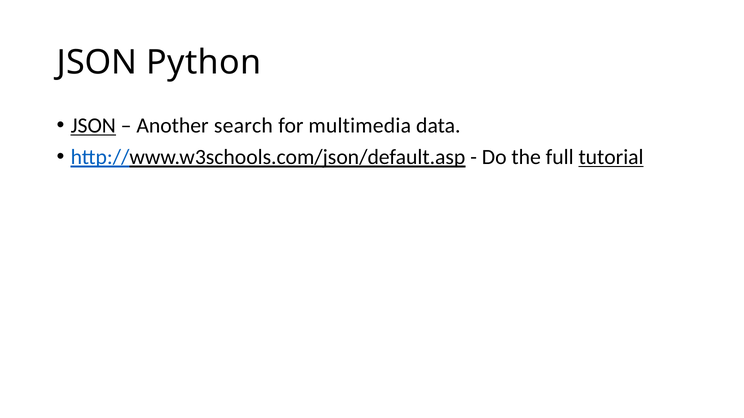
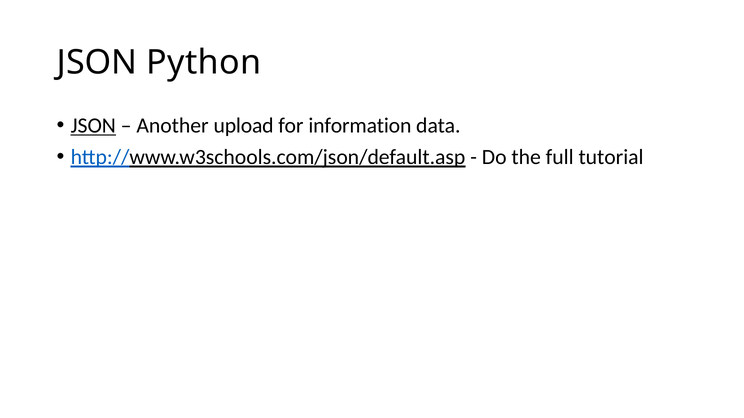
search: search -> upload
multimedia: multimedia -> information
tutorial underline: present -> none
